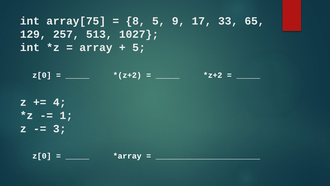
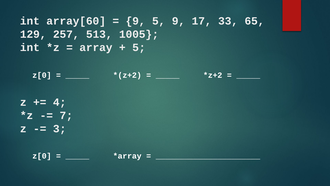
array[75: array[75 -> array[60
8 at (136, 21): 8 -> 9
1027: 1027 -> 1005
1: 1 -> 7
